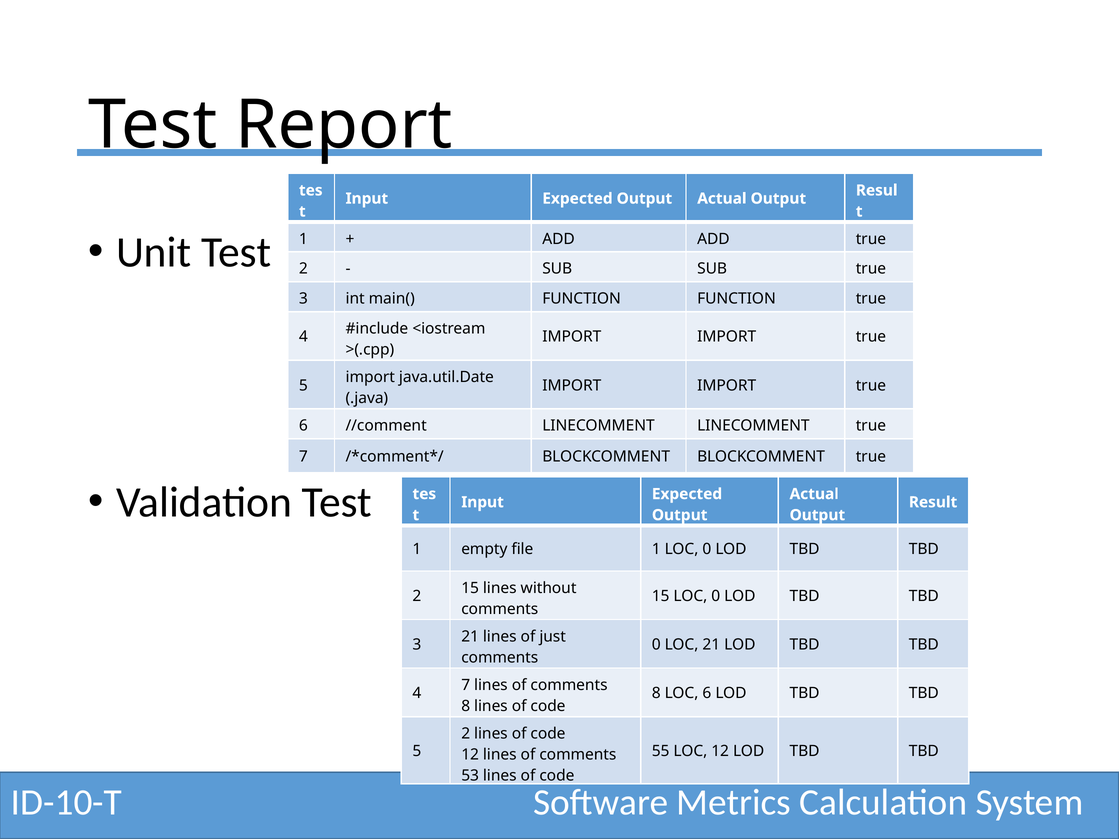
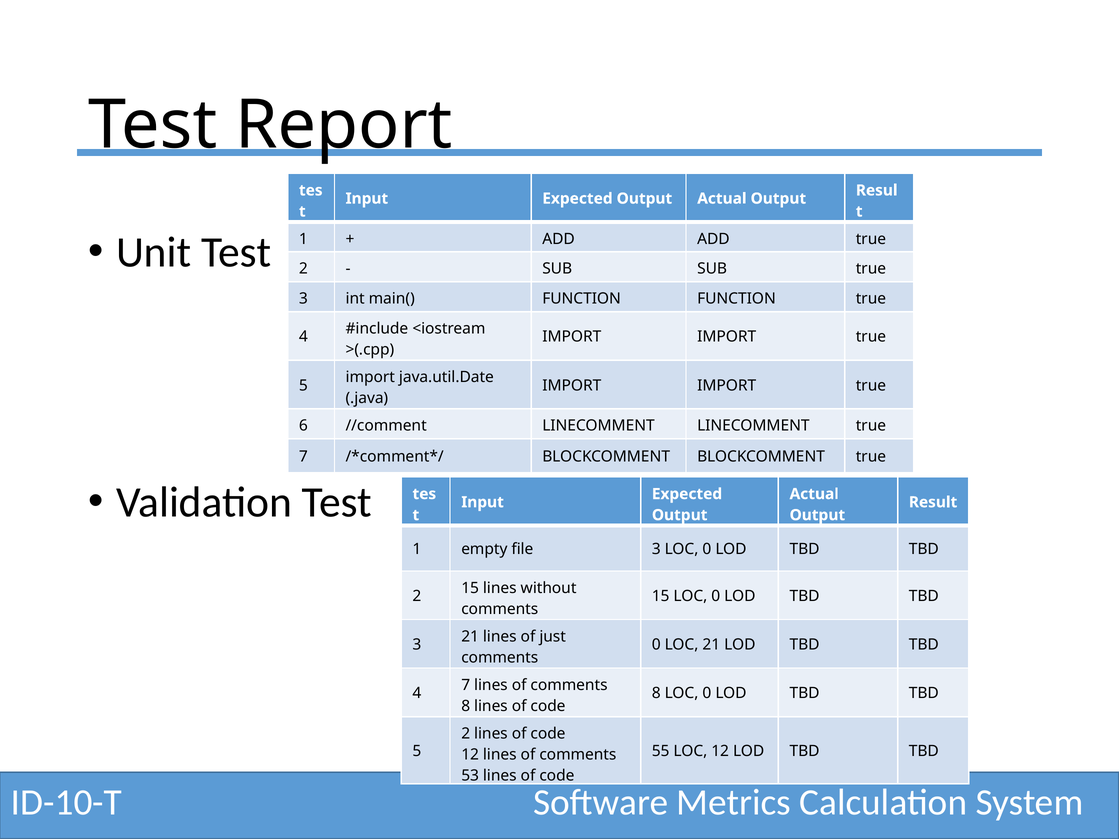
file 1: 1 -> 3
8 LOC 6: 6 -> 0
